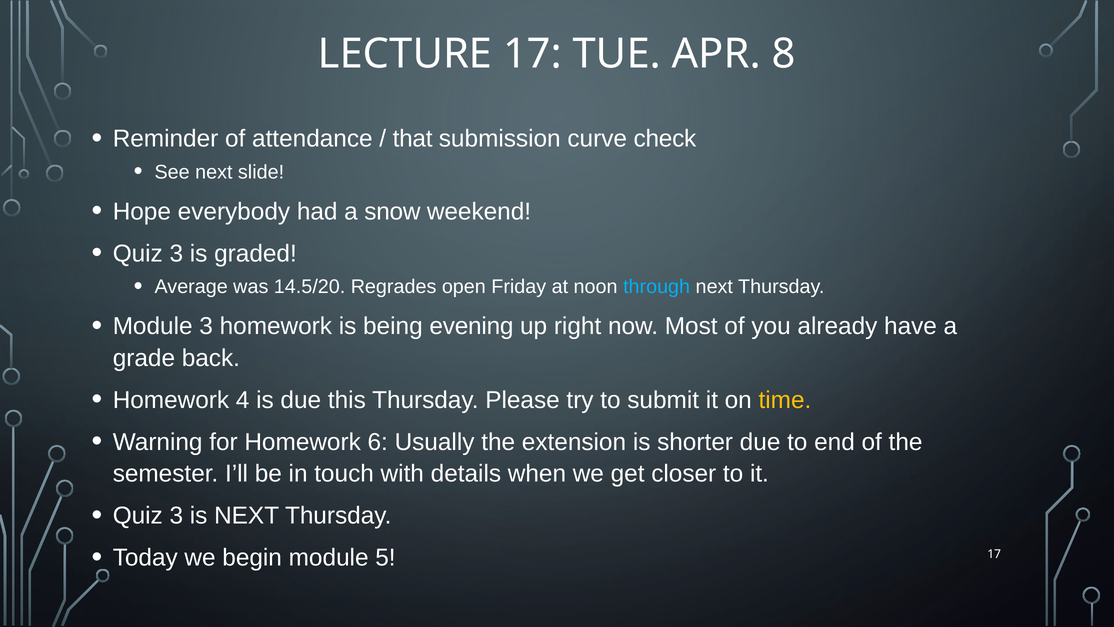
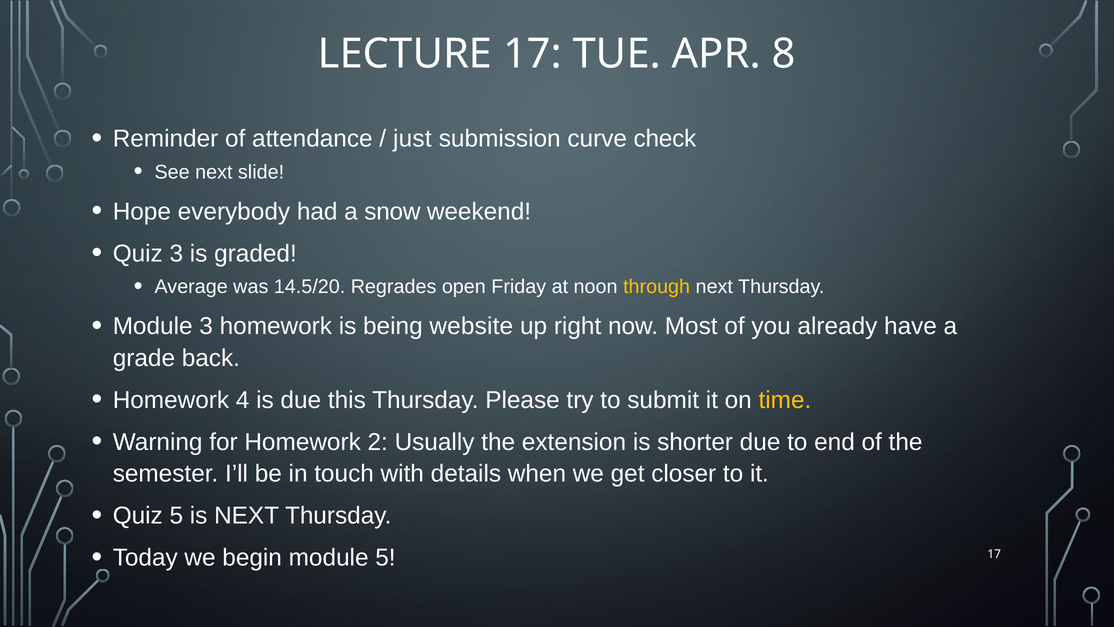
that: that -> just
through colour: light blue -> yellow
evening: evening -> website
6: 6 -> 2
3 at (176, 515): 3 -> 5
